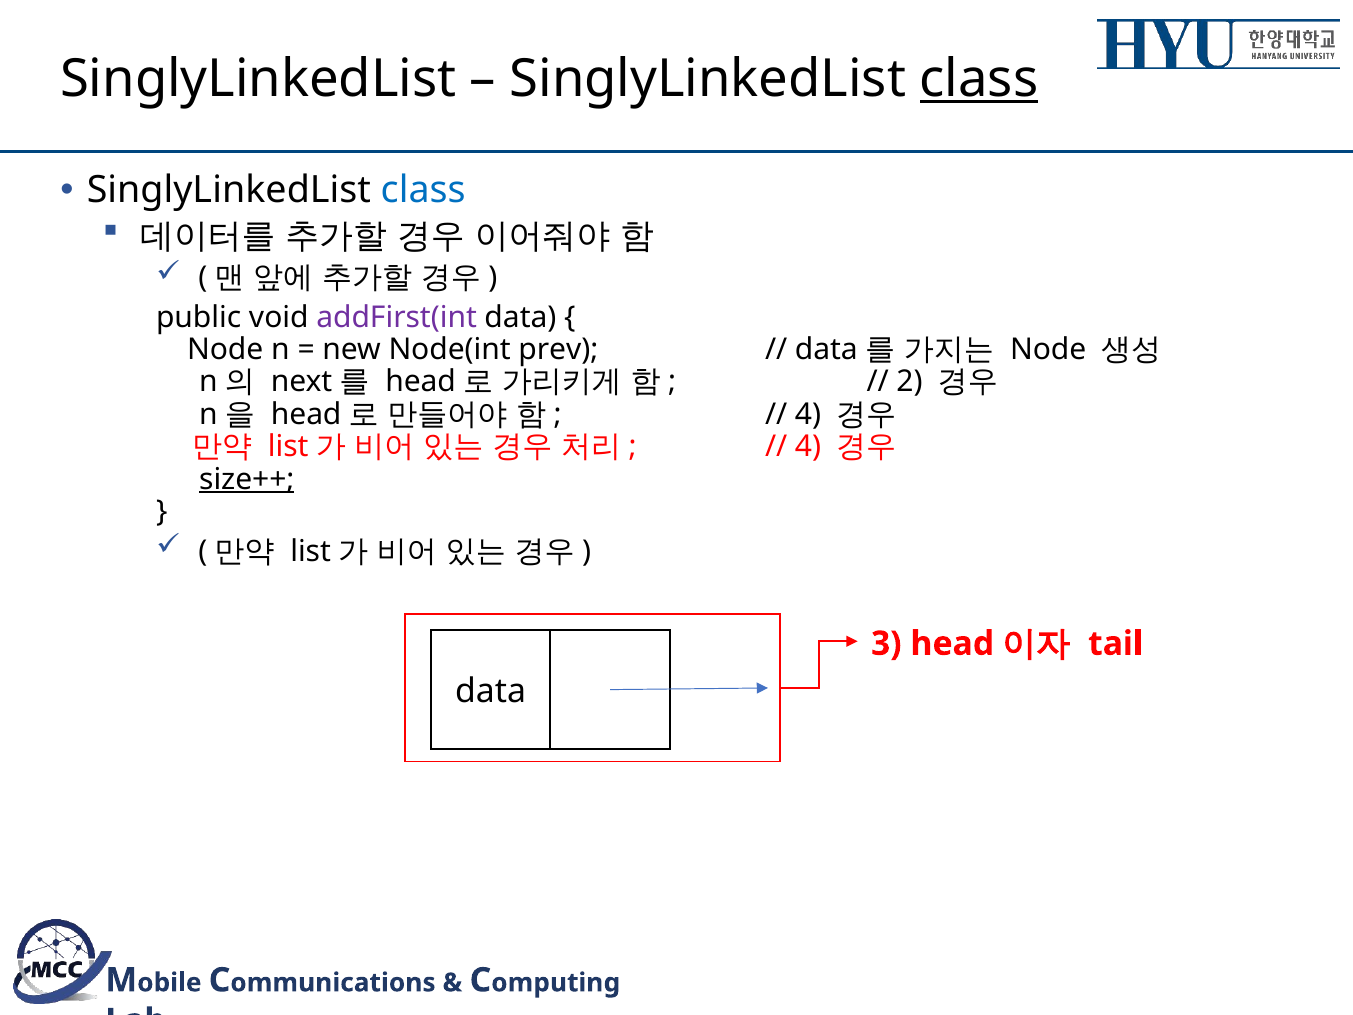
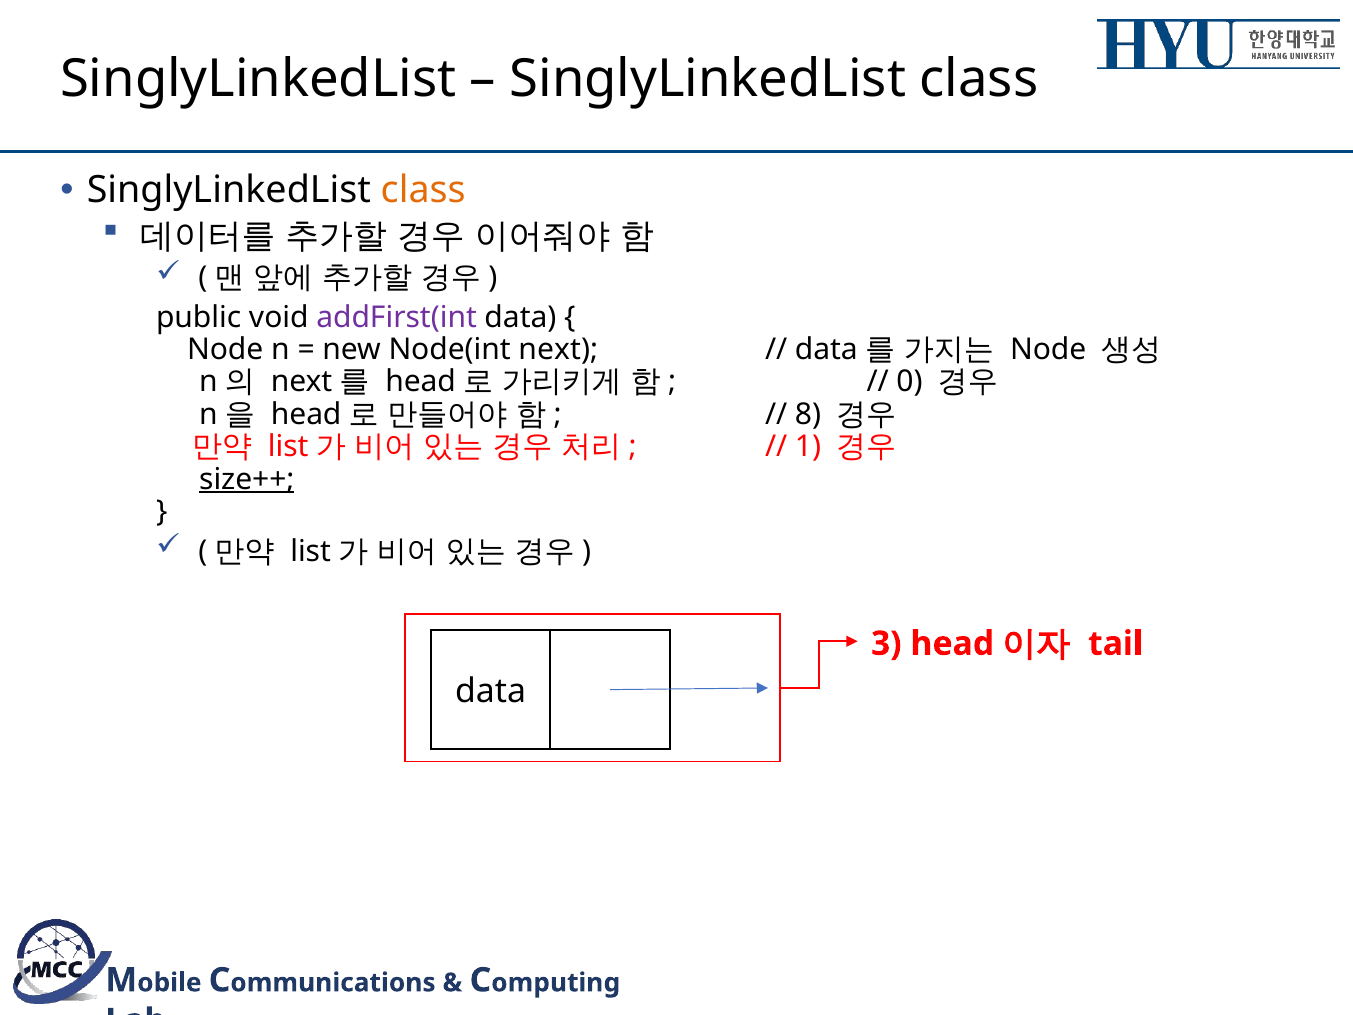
class at (979, 79) underline: present -> none
class at (423, 190) colour: blue -> orange
prev: prev -> next
2: 2 -> 0
4 at (808, 414): 4 -> 8
4 at (808, 447): 4 -> 1
